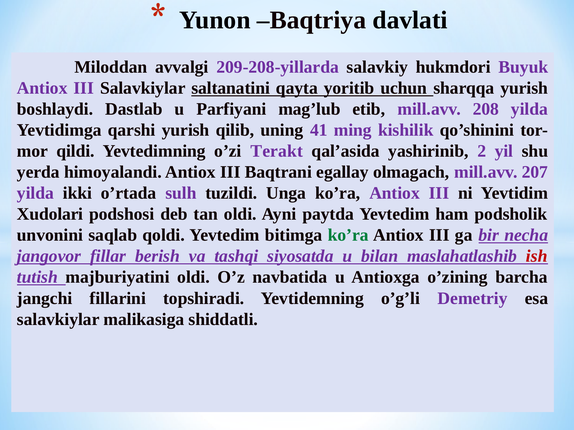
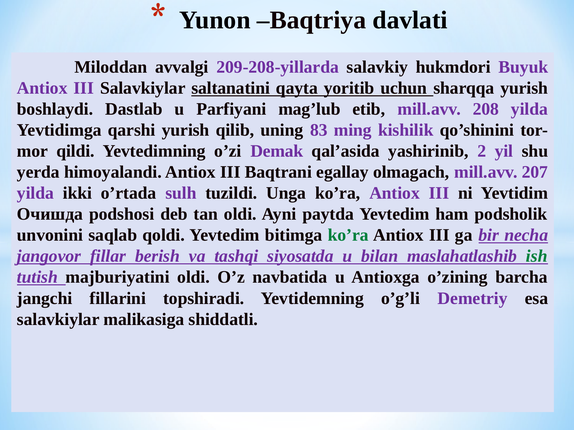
41: 41 -> 83
Terakt: Terakt -> Demak
Xudolari: Xudolari -> Очишда
ish colour: red -> green
